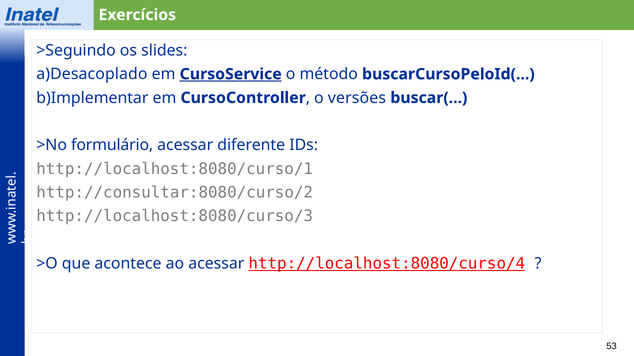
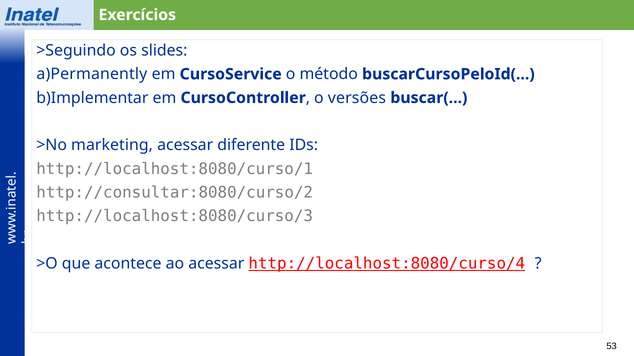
a)Desacoplado: a)Desacoplado -> a)Permanently
CursoService underline: present -> none
formulário: formulário -> marketing
